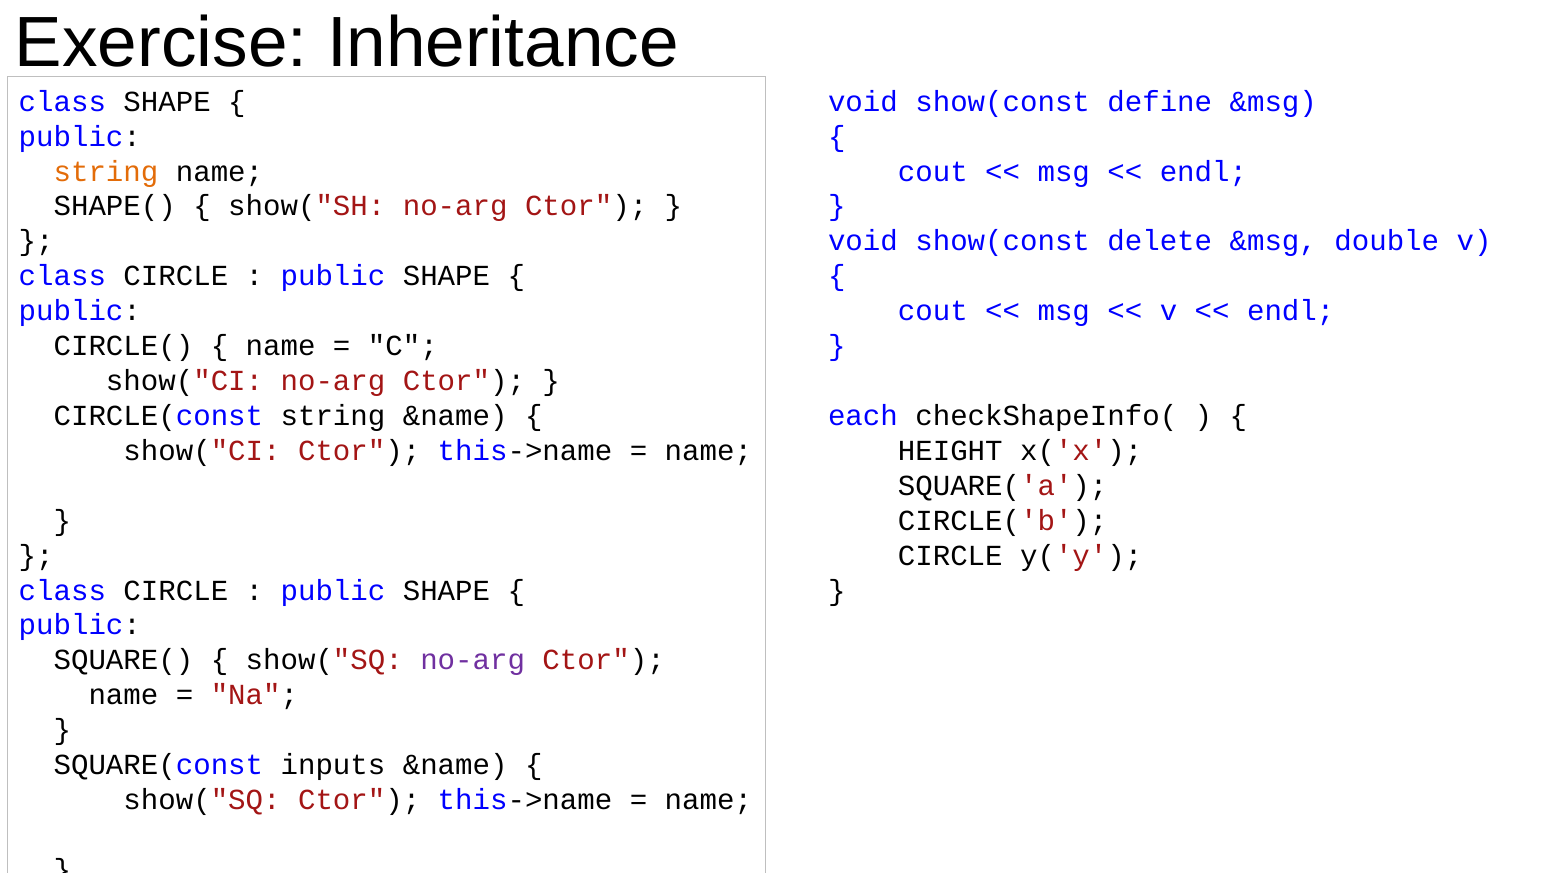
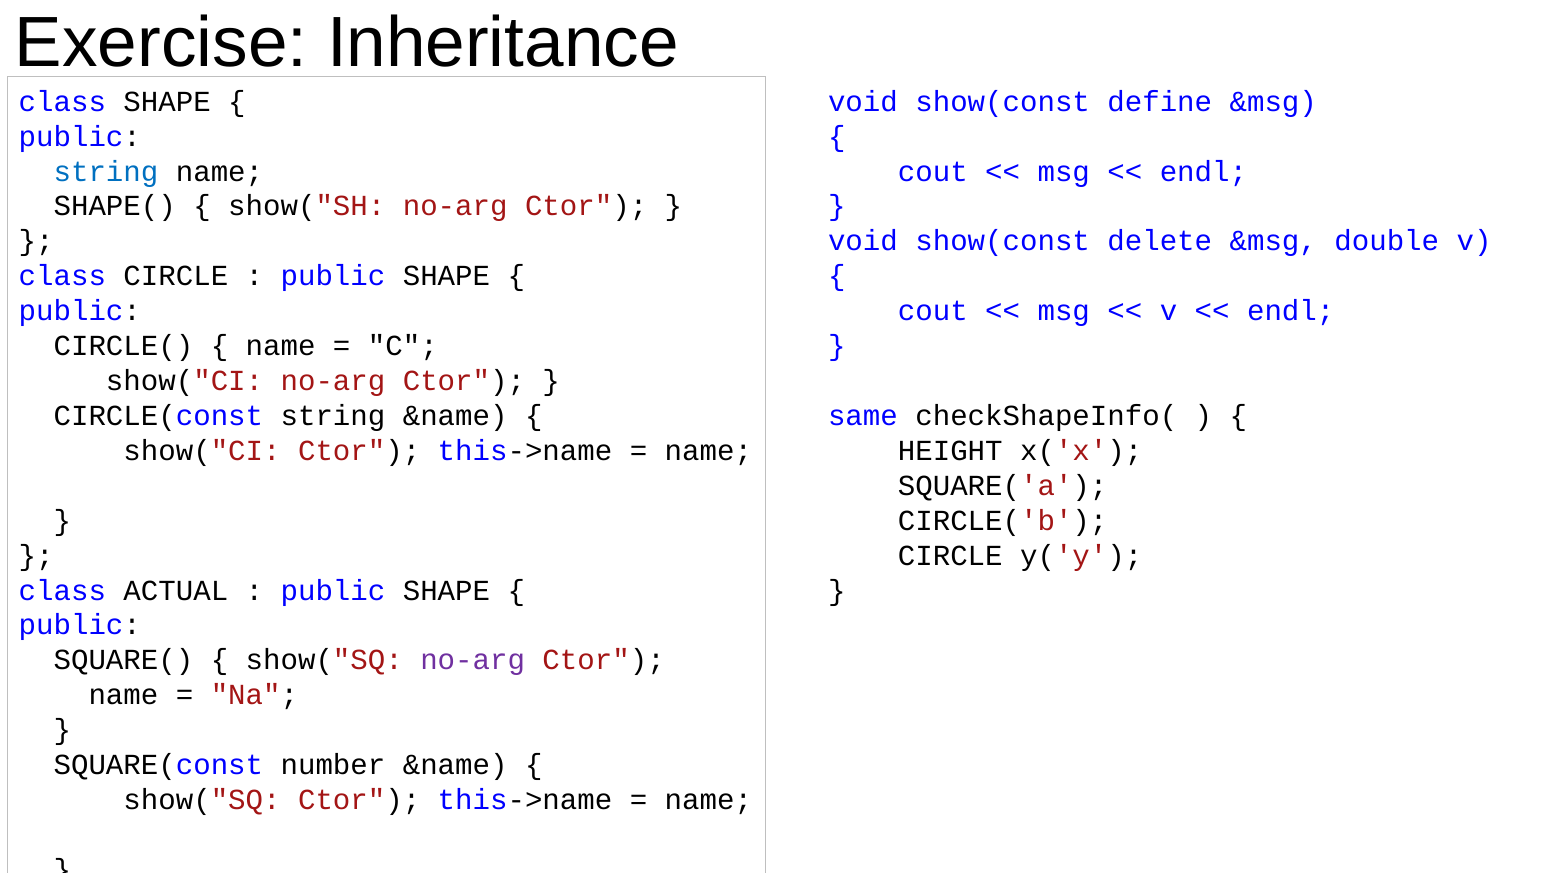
string at (106, 171) colour: orange -> blue
each: each -> same
CIRCLE at (176, 590): CIRCLE -> ACTUAL
inputs: inputs -> number
